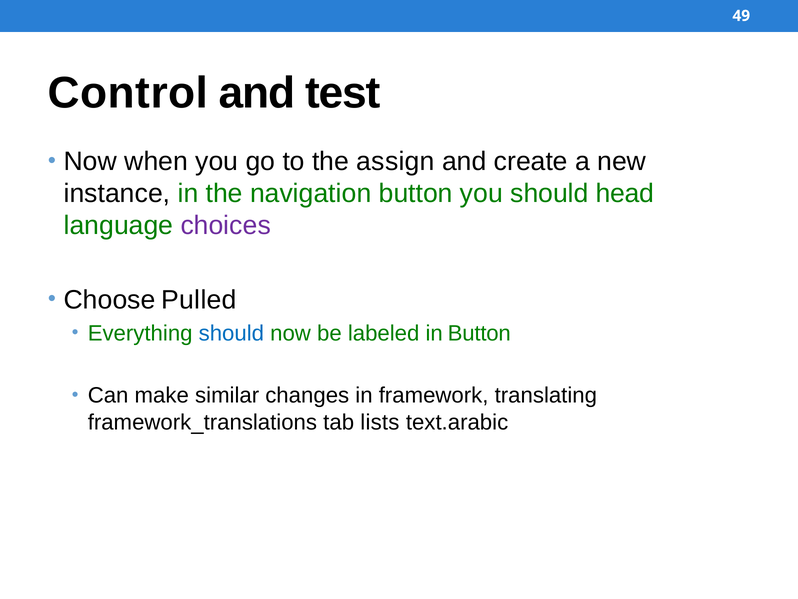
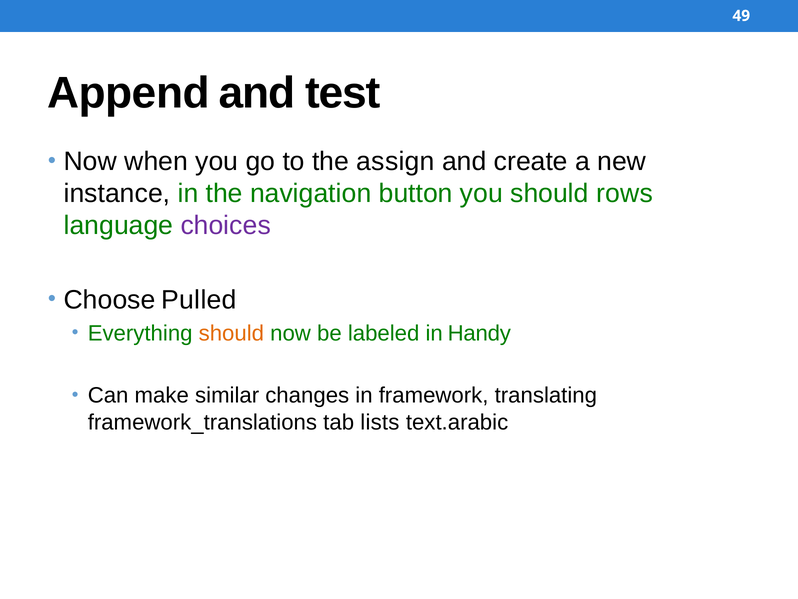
Control: Control -> Append
head: head -> rows
should at (231, 333) colour: blue -> orange
in Button: Button -> Handy
